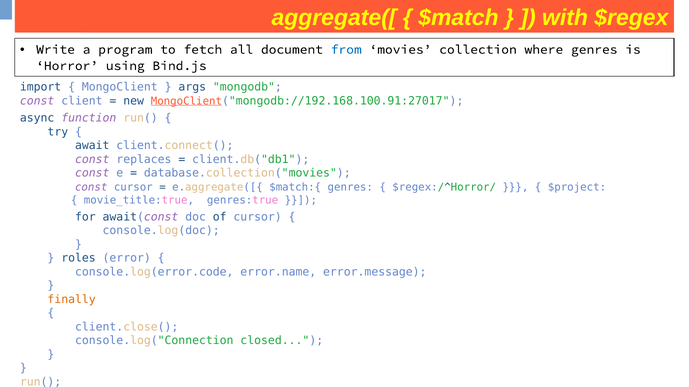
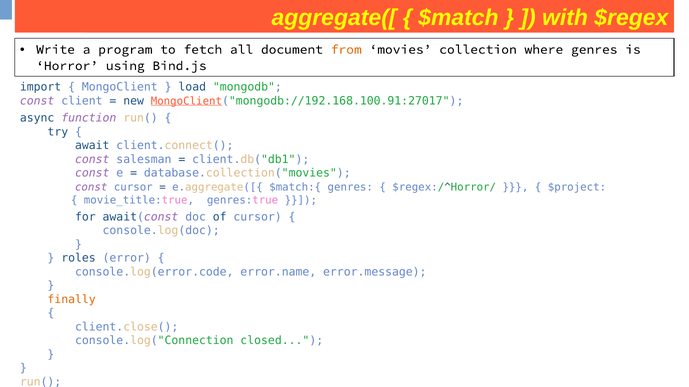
from colour: blue -> orange
args: args -> load
replaces: replaces -> salesman
